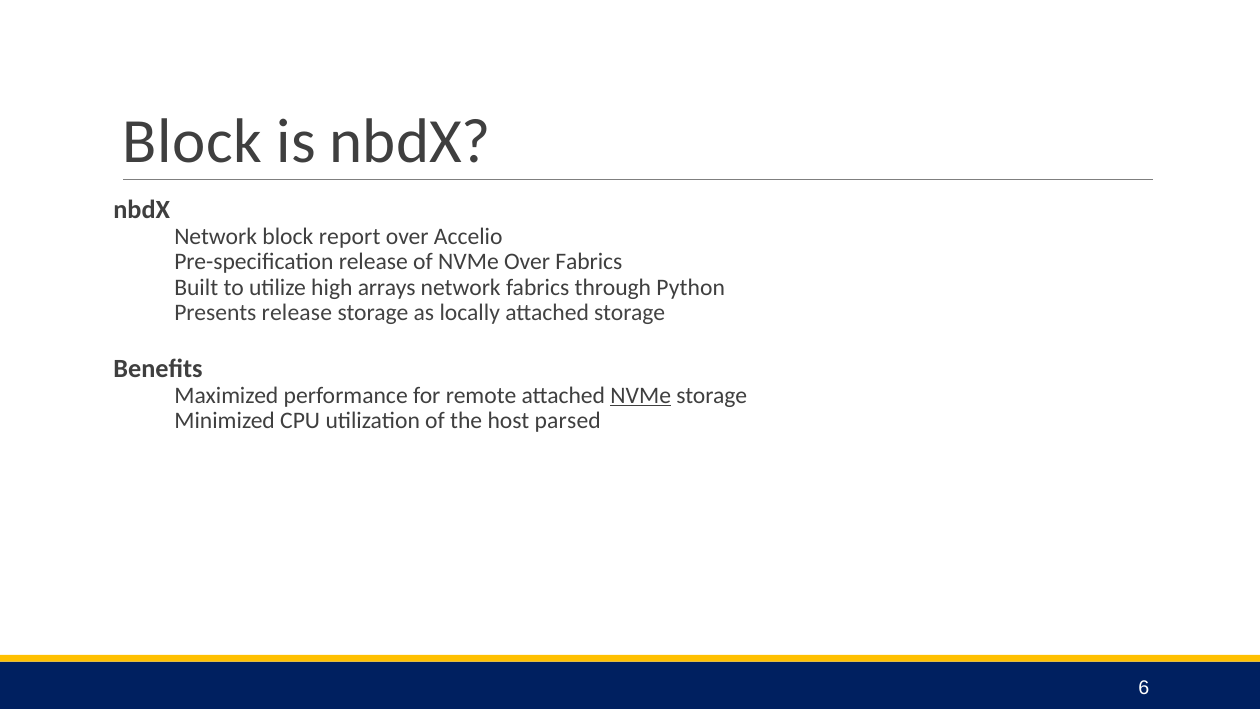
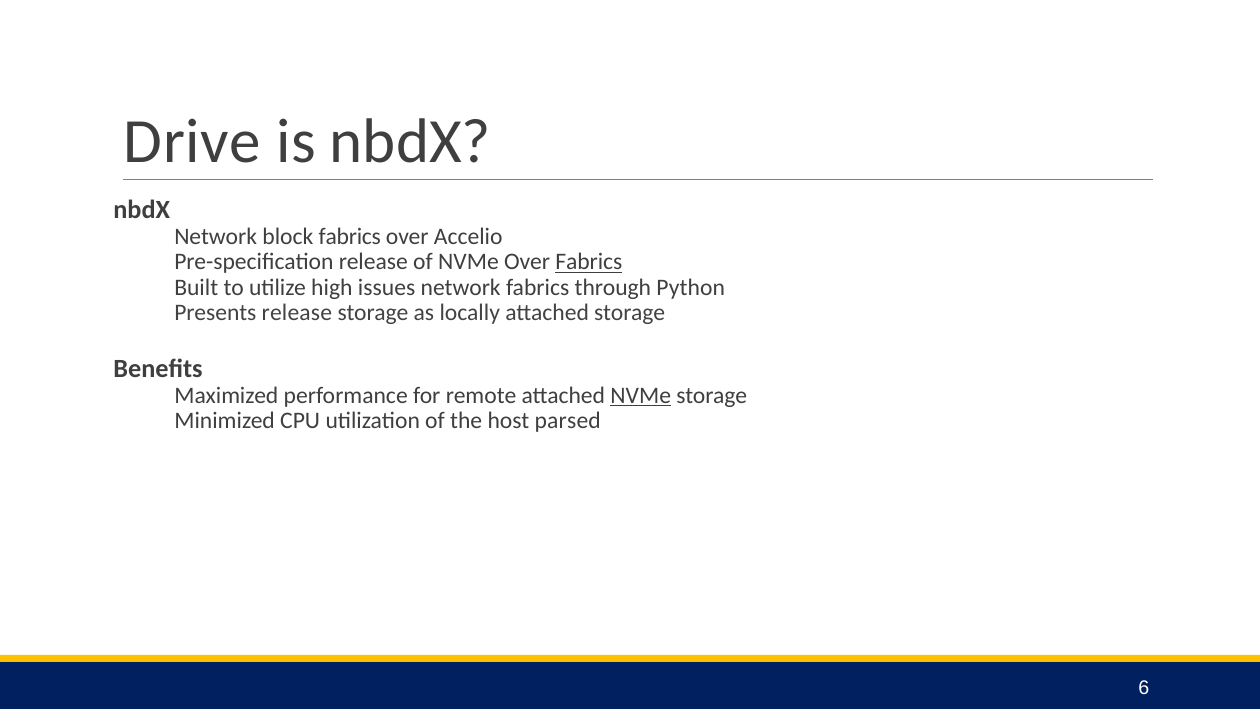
Block at (192, 141): Block -> Drive
block report: report -> fabrics
Fabrics at (589, 262) underline: none -> present
arrays: arrays -> issues
